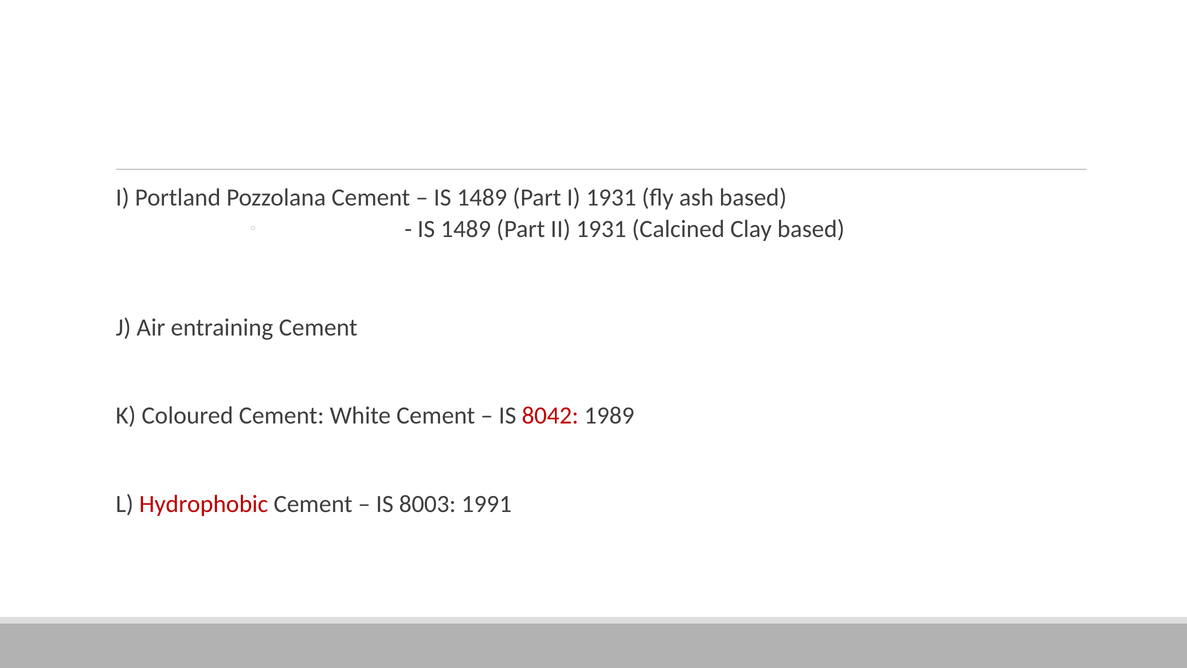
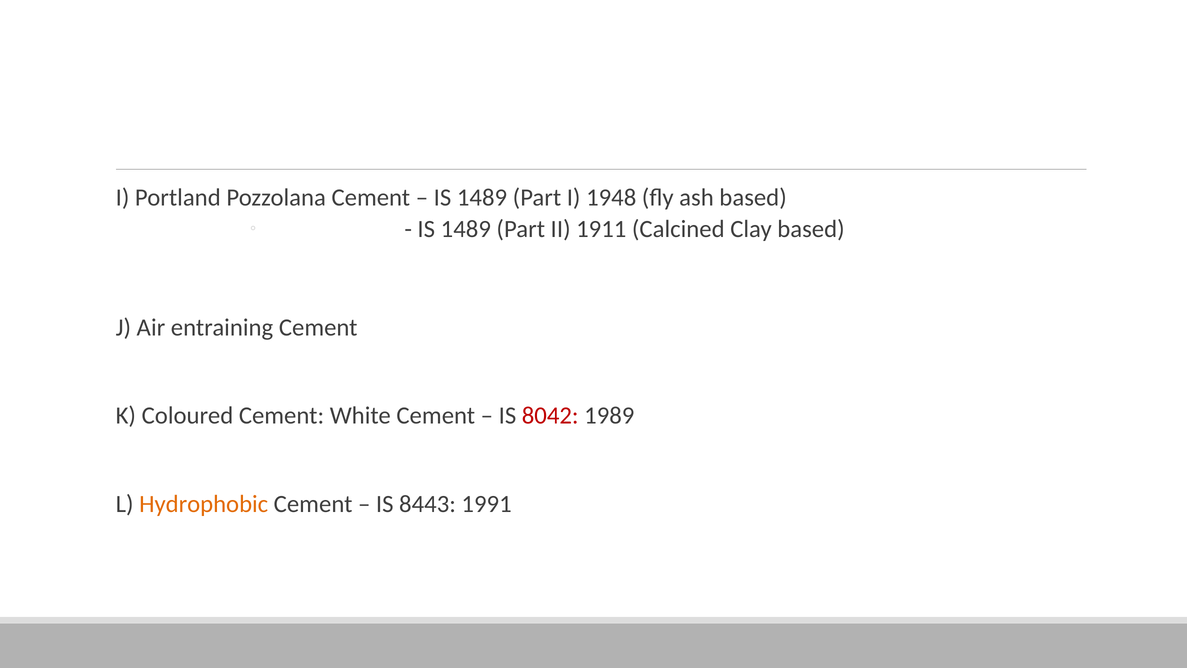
I 1931: 1931 -> 1948
II 1931: 1931 -> 1911
Hydrophobic colour: red -> orange
8003: 8003 -> 8443
